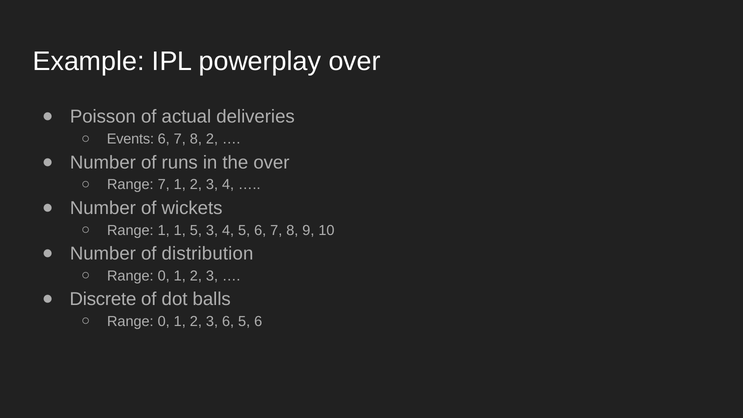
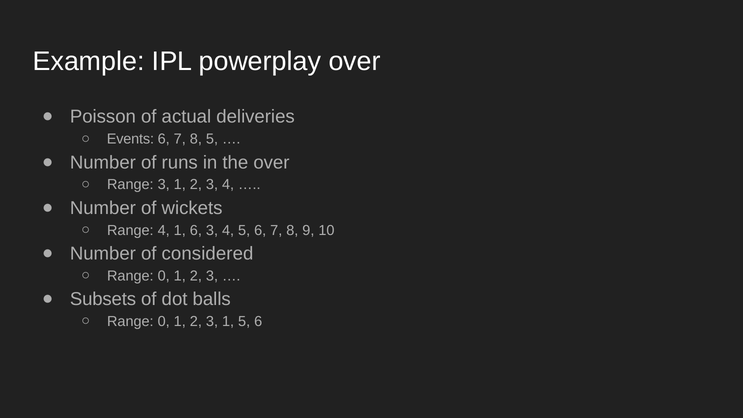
8 2: 2 -> 5
Range 7: 7 -> 3
Range 1: 1 -> 4
1 5: 5 -> 6
distribution: distribution -> considered
Discrete: Discrete -> Subsets
2 3 6: 6 -> 1
